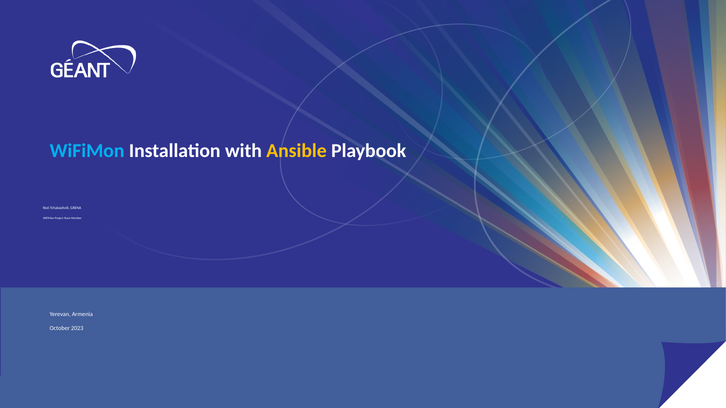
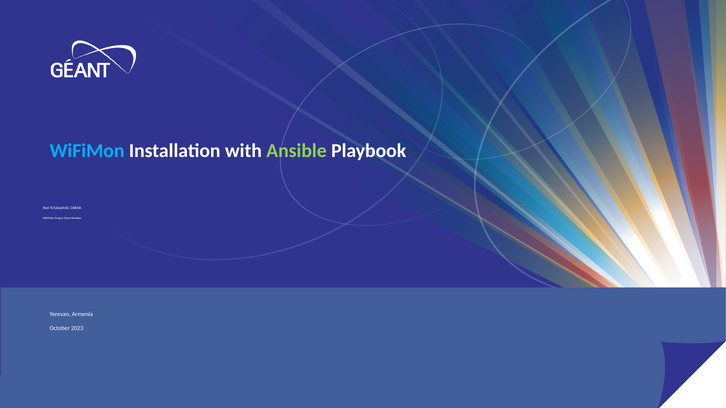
Ansible colour: yellow -> light green
